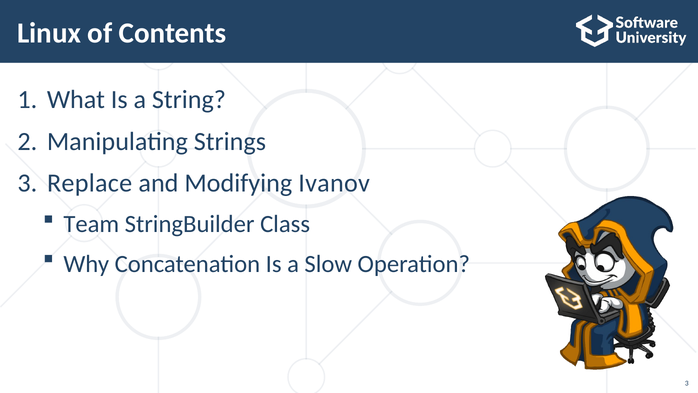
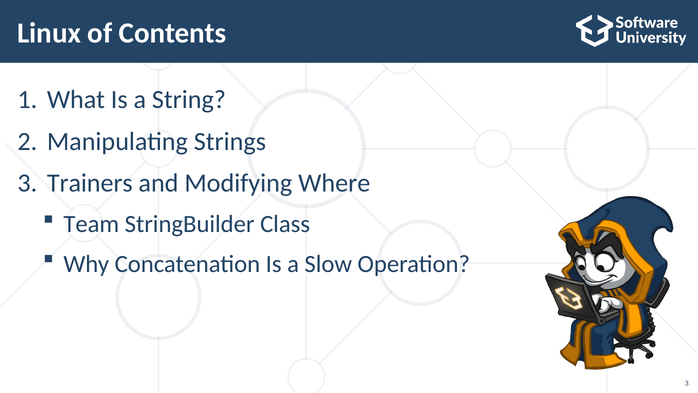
Replace: Replace -> Trainers
Ivanov: Ivanov -> Where
